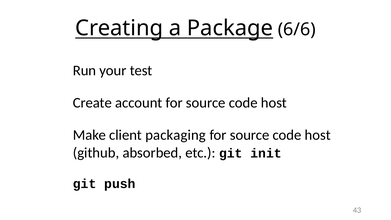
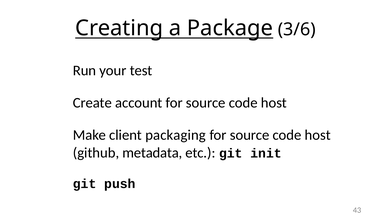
6/6: 6/6 -> 3/6
absorbed: absorbed -> metadata
